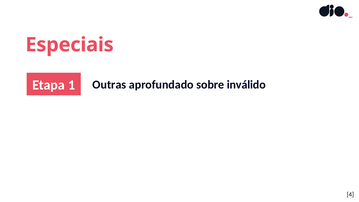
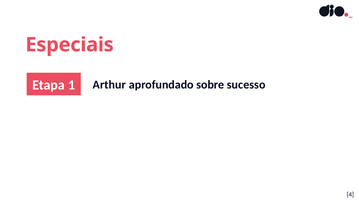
Outras: Outras -> Arthur
inválido: inválido -> sucesso
